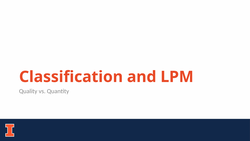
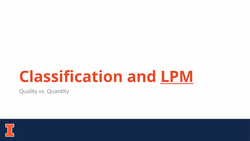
LPM underline: none -> present
